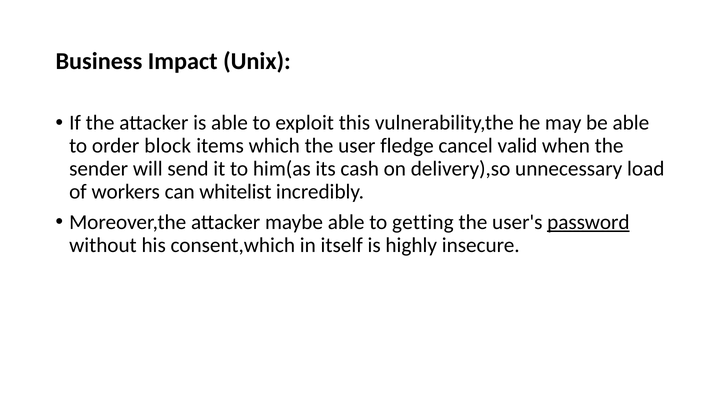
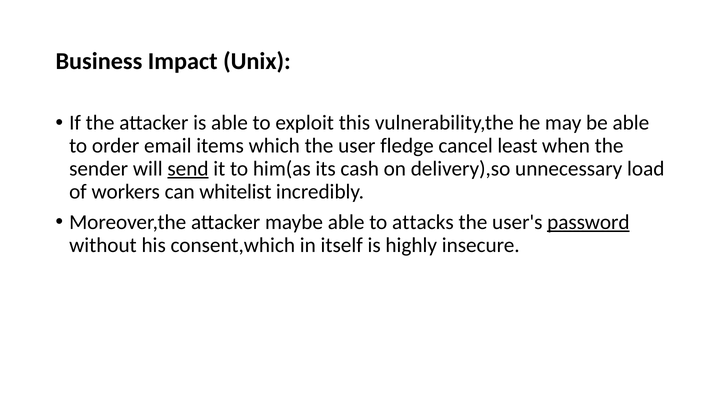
block: block -> email
valid: valid -> least
send underline: none -> present
getting: getting -> attacks
